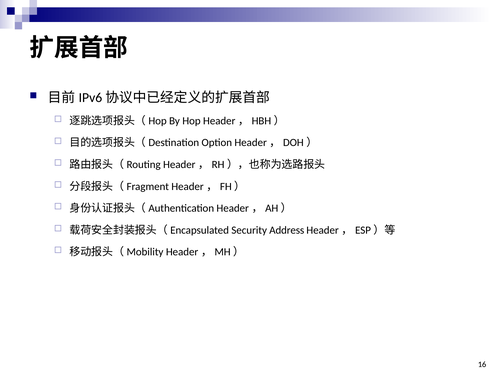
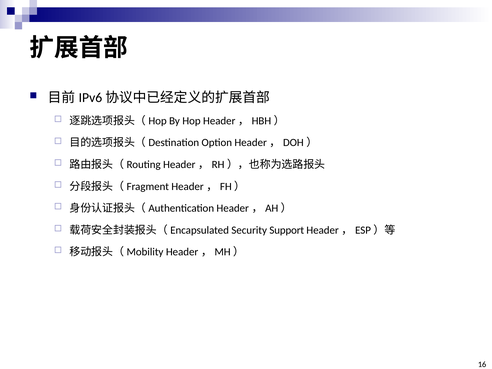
Address: Address -> Support
